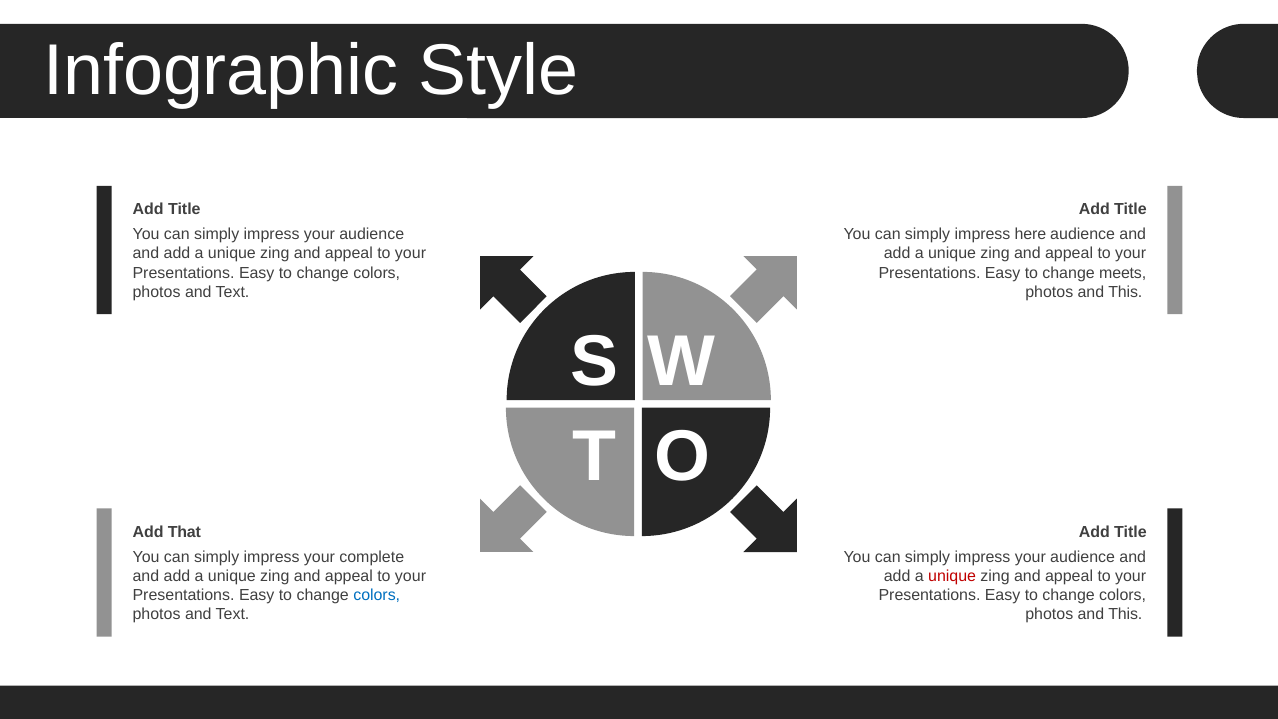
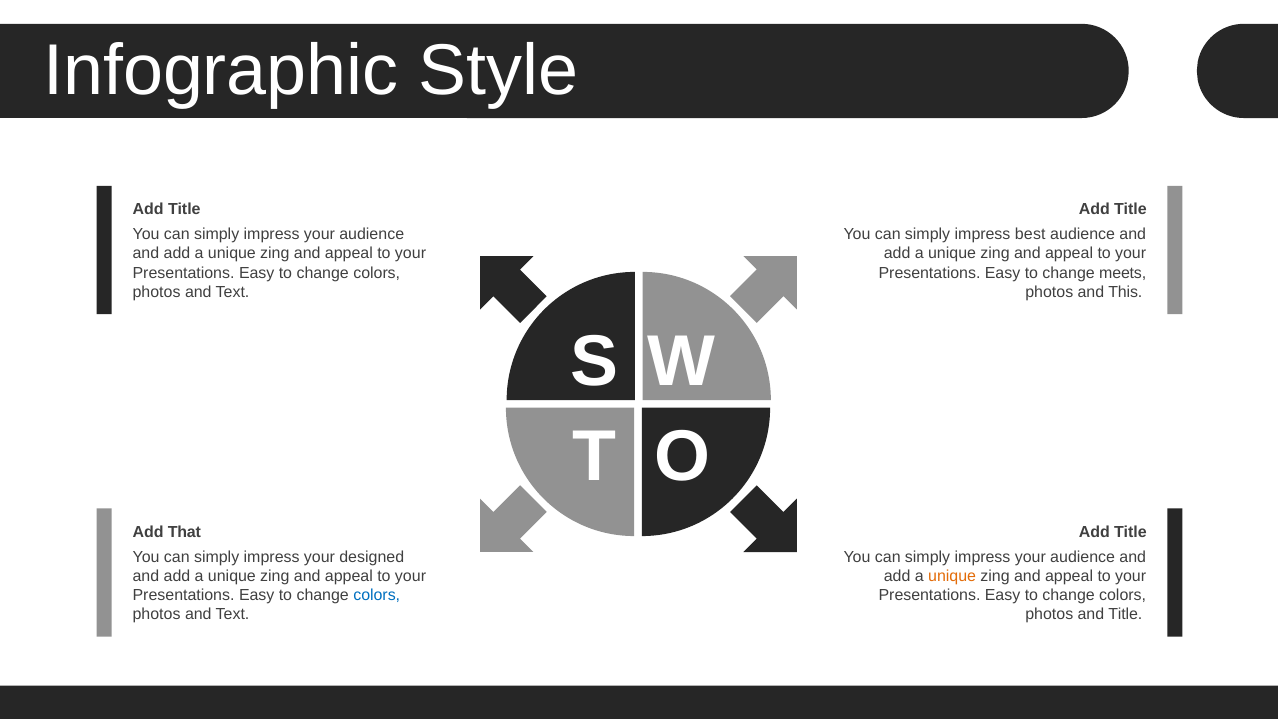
here: here -> best
complete: complete -> designed
unique at (952, 576) colour: red -> orange
This at (1125, 614): This -> Title
